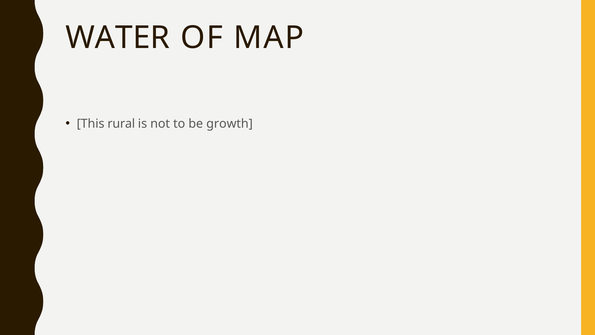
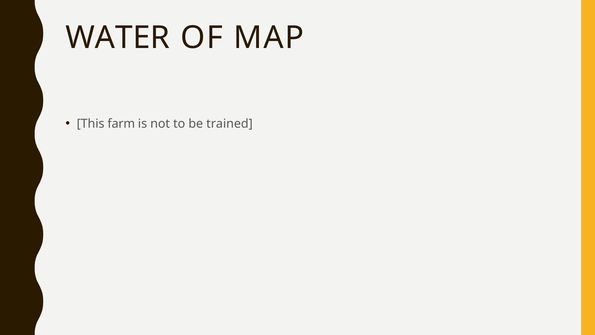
rural: rural -> farm
growth: growth -> trained
